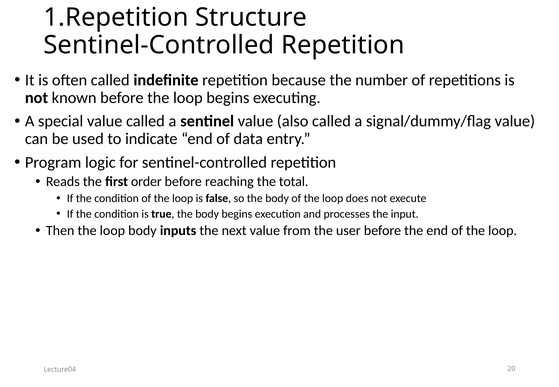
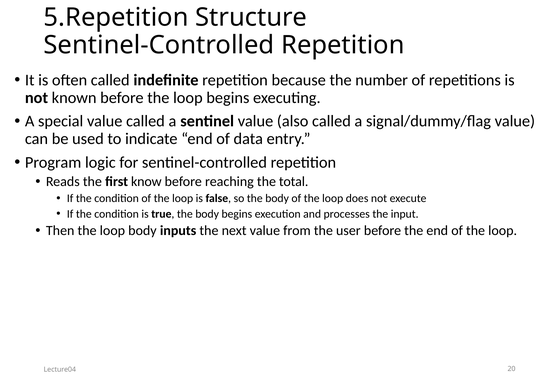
1.Repetition: 1.Repetition -> 5.Repetition
order: order -> know
